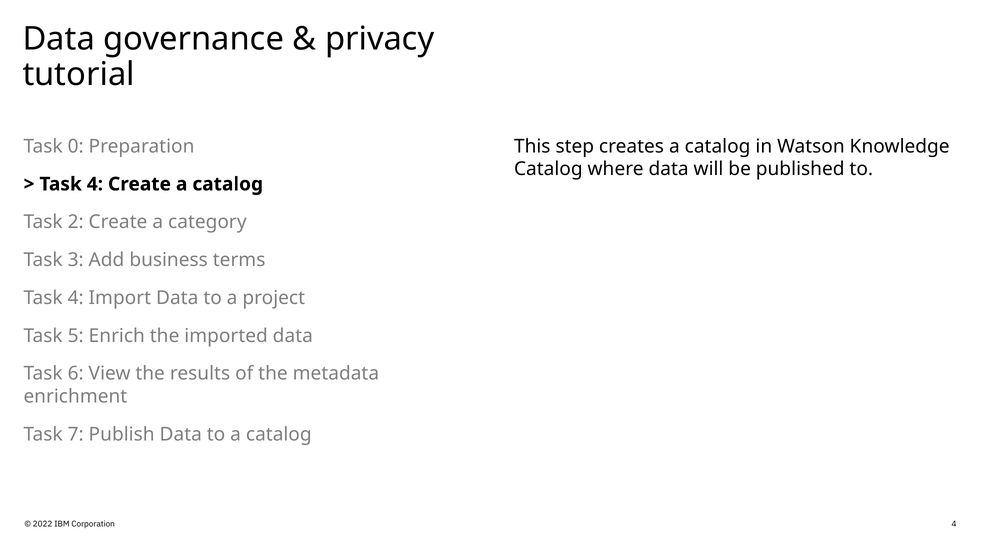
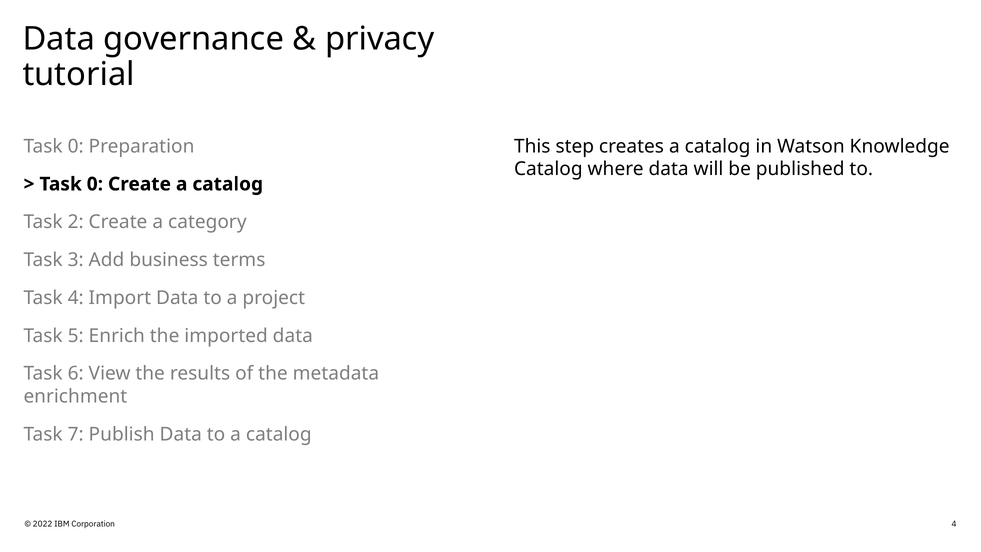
4 at (95, 184): 4 -> 0
